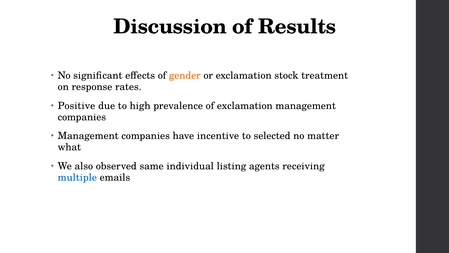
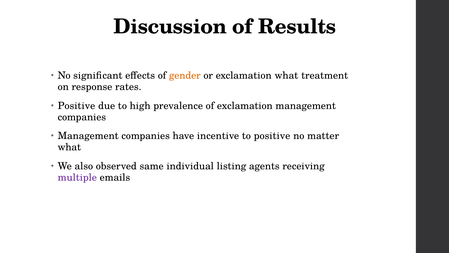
exclamation stock: stock -> what
to selected: selected -> positive
multiple colour: blue -> purple
